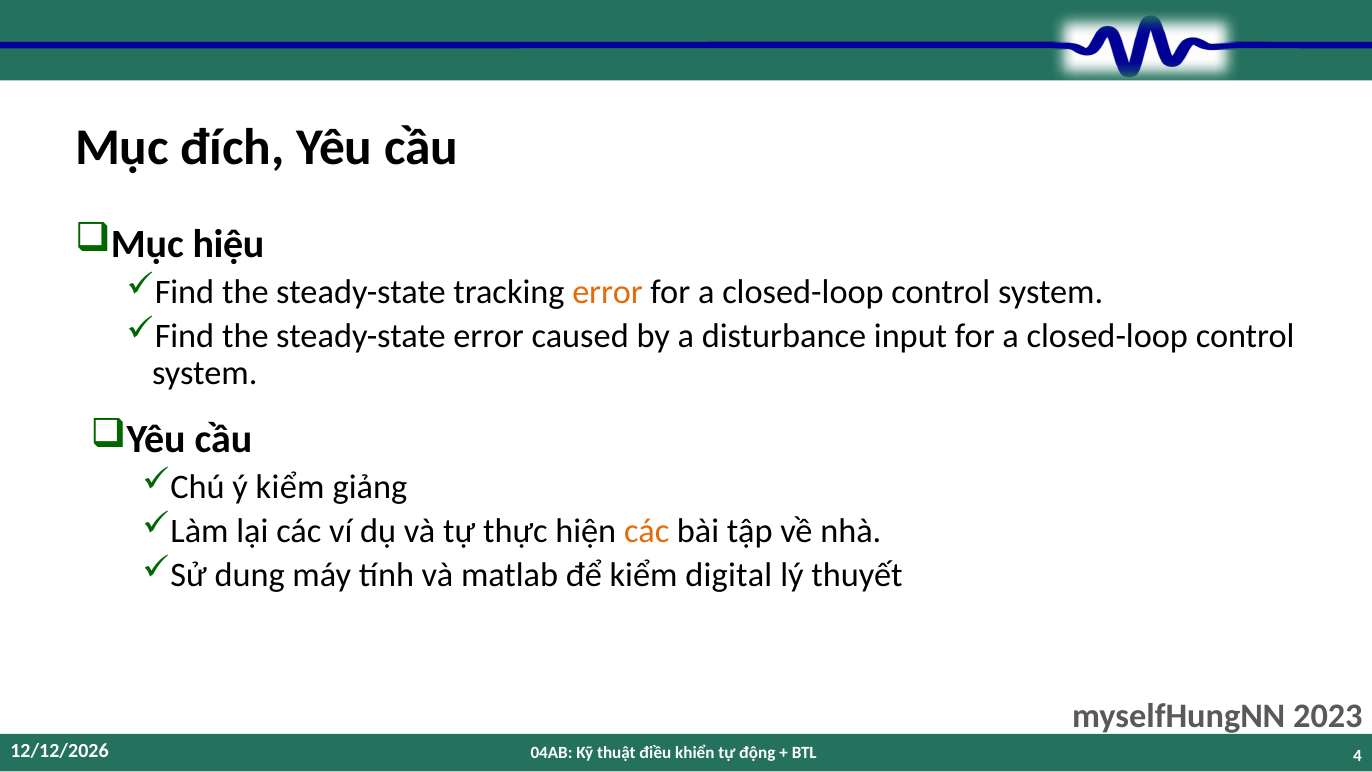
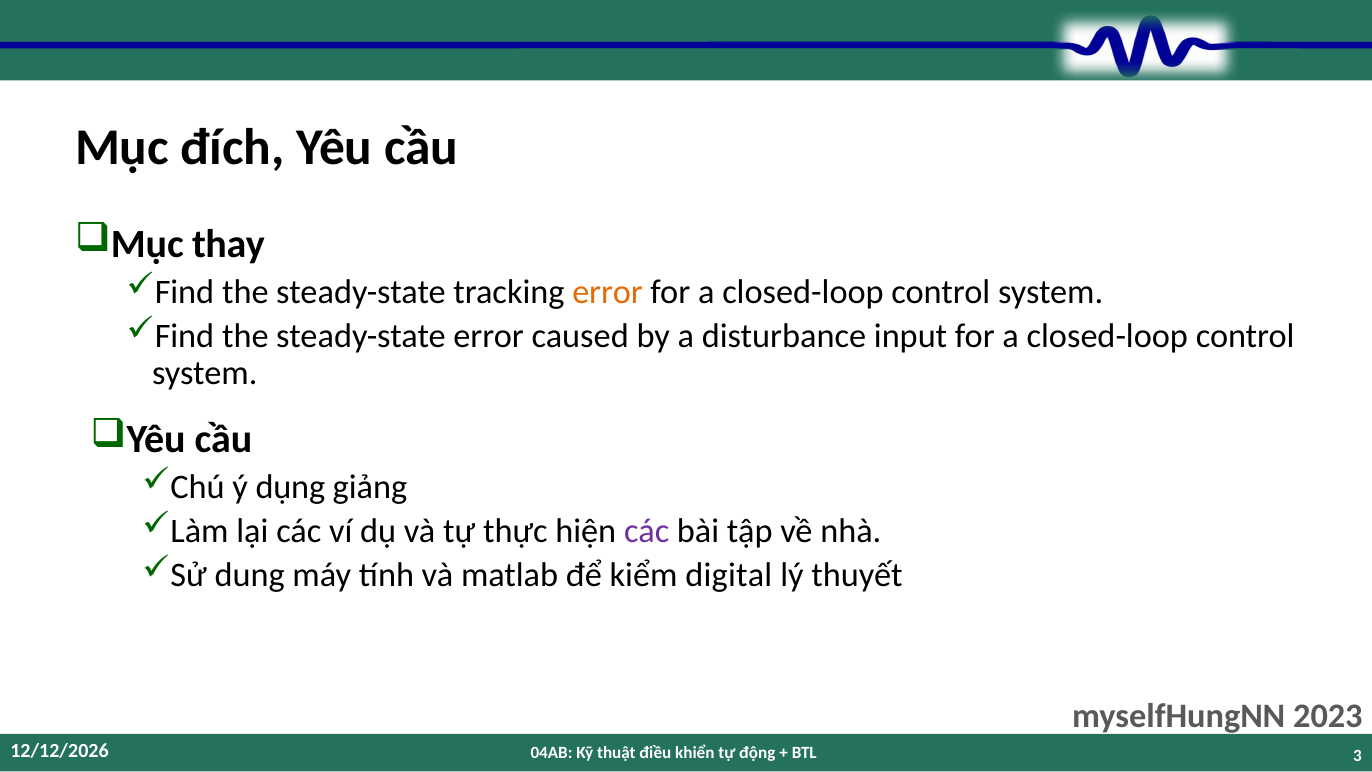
hiệu: hiệu -> thay
ý kiểm: kiểm -> dụng
các at (647, 531) colour: orange -> purple
4: 4 -> 3
